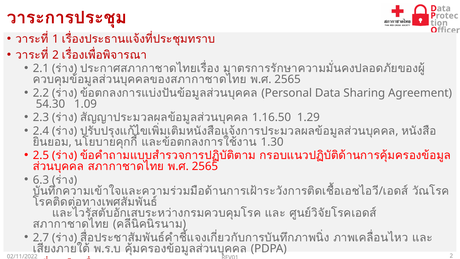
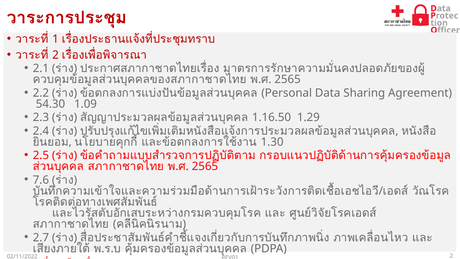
6.3: 6.3 -> 7.6
